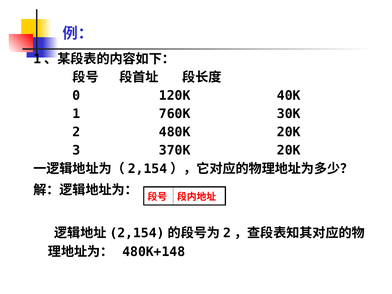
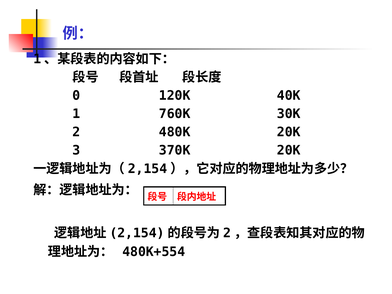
480K+148: 480K+148 -> 480K+554
